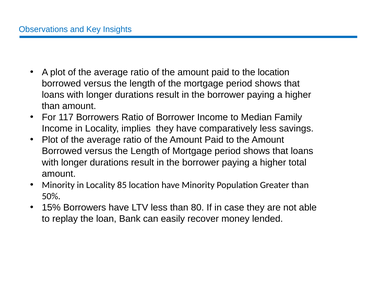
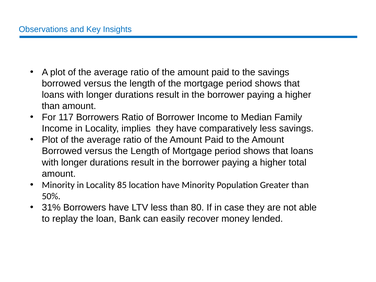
the location: location -> savings
15%: 15% -> 31%
